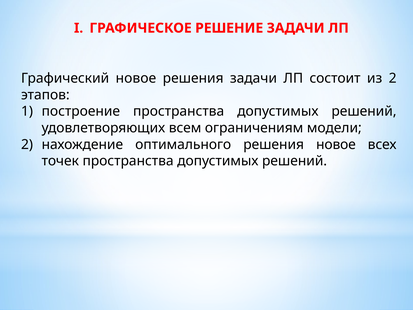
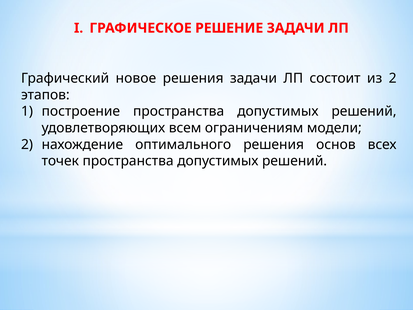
решения новое: новое -> основ
